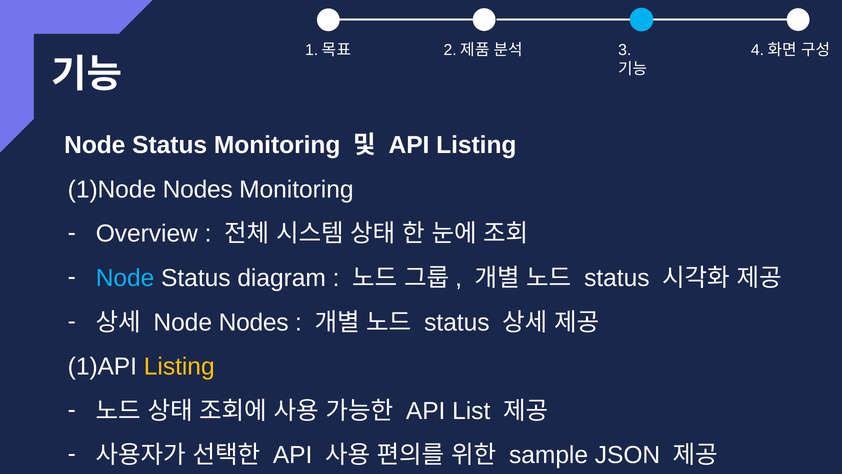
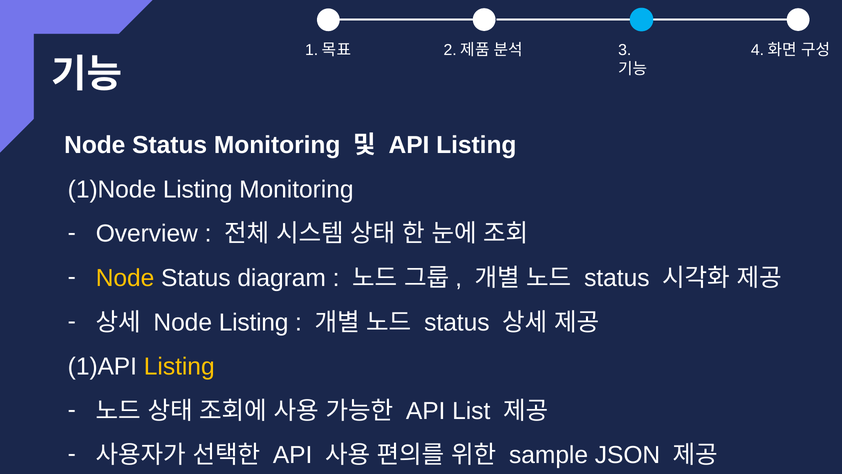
Nodes at (198, 189): Nodes -> Listing
Node at (125, 278) colour: light blue -> yellow
Node Nodes: Nodes -> Listing
